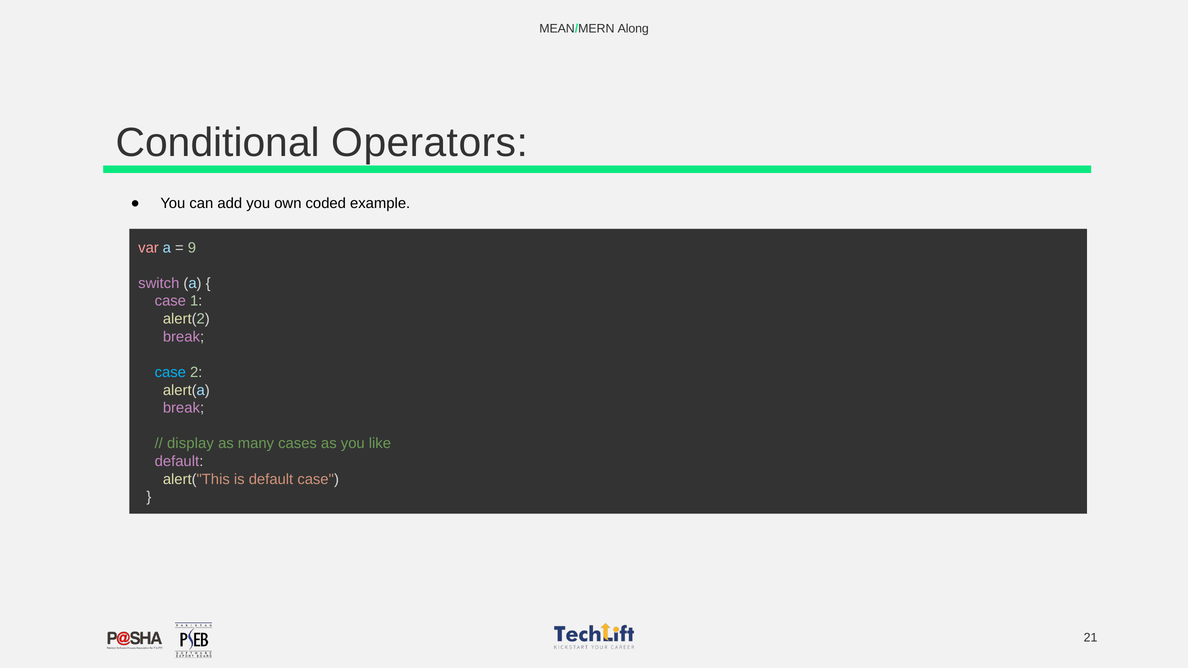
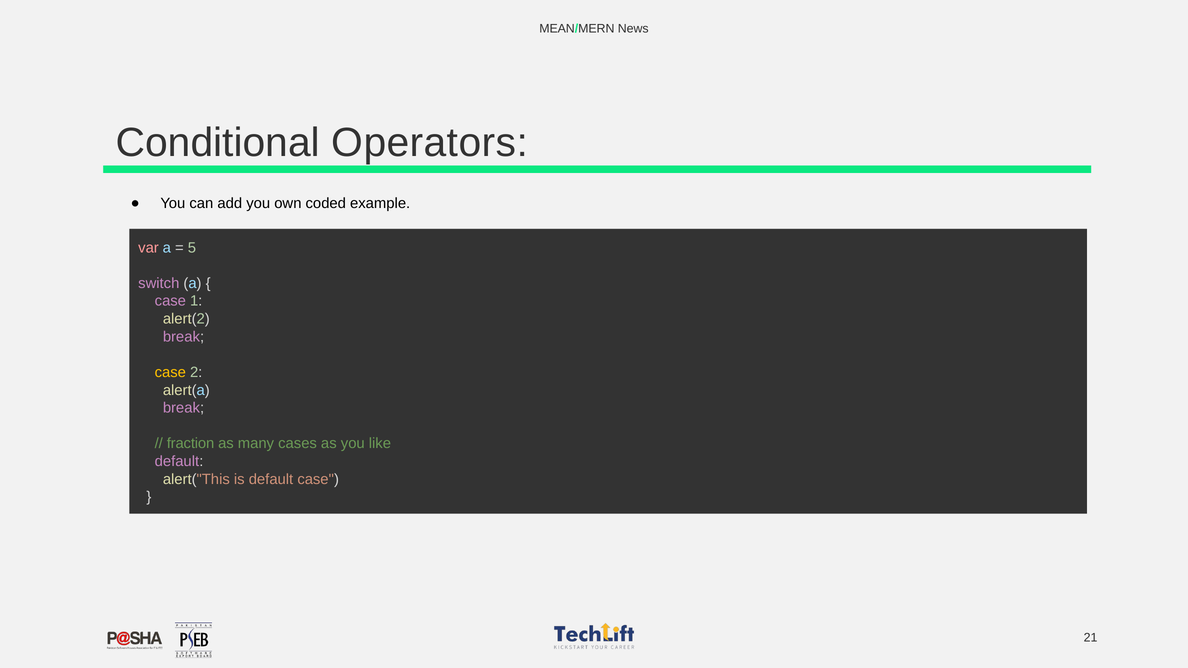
Along: Along -> News
9: 9 -> 5
case at (170, 372) colour: light blue -> yellow
display: display -> fraction
